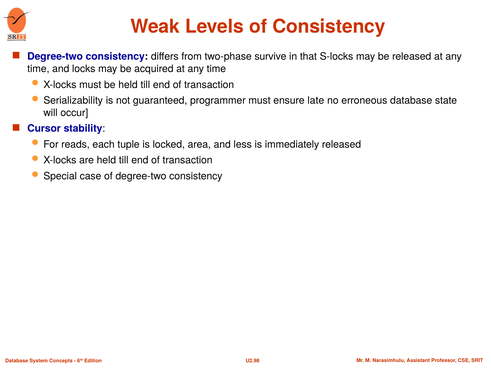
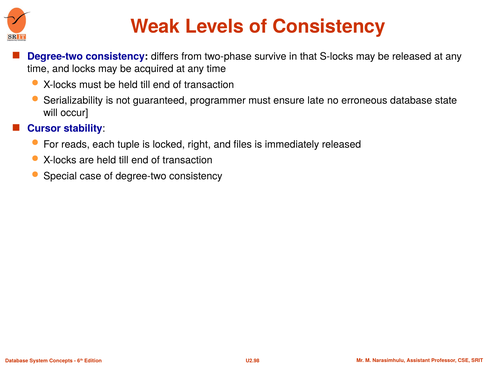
area: area -> right
less: less -> files
